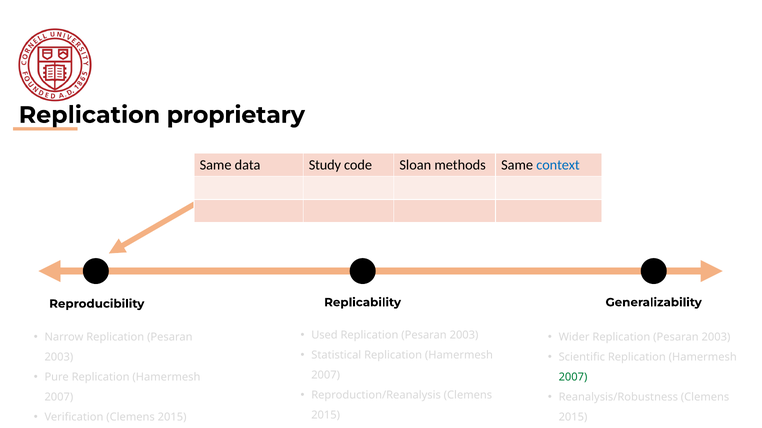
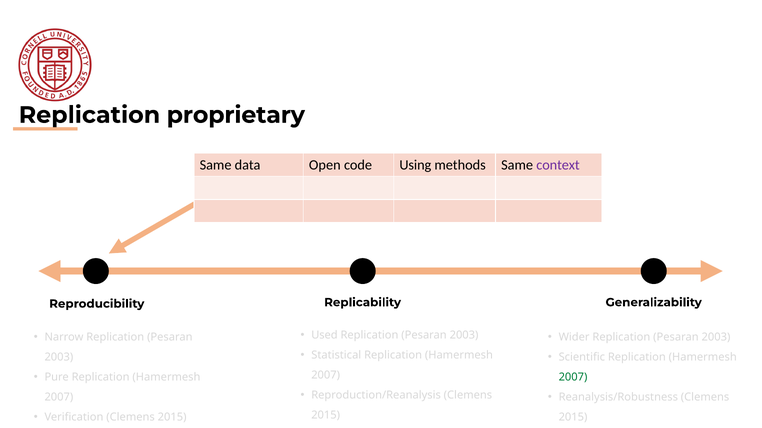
Study: Study -> Open
Sloan: Sloan -> Using
context colour: blue -> purple
